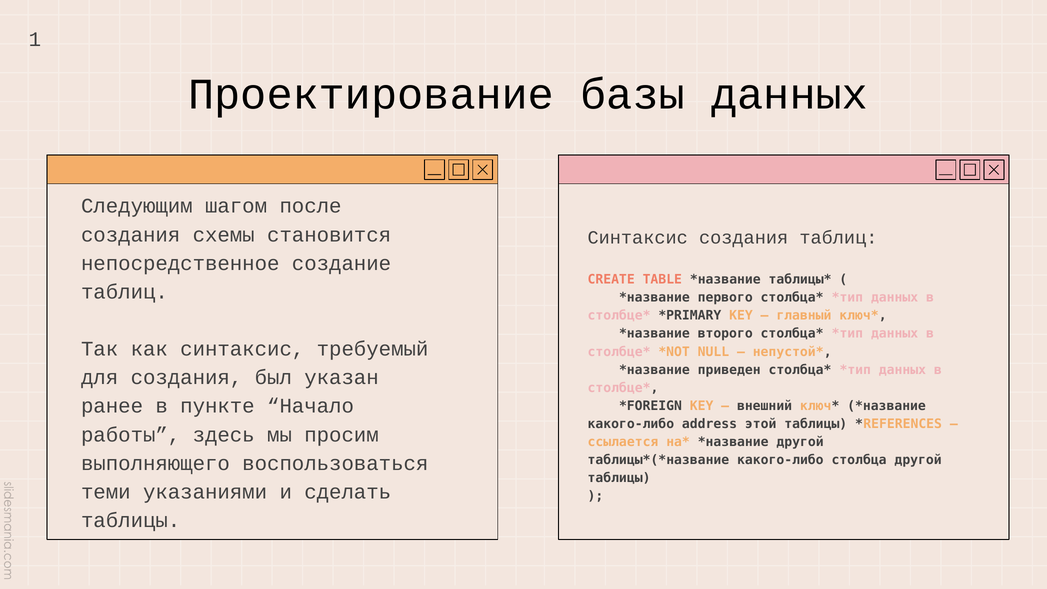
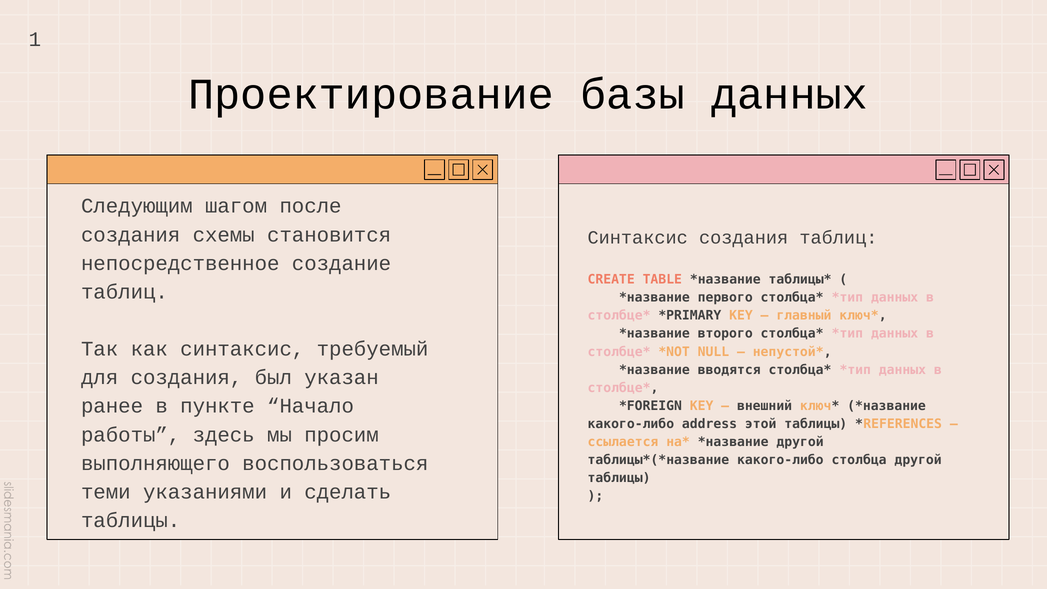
приведен: приведен -> вводятся
